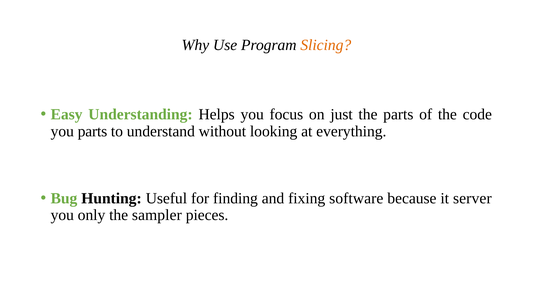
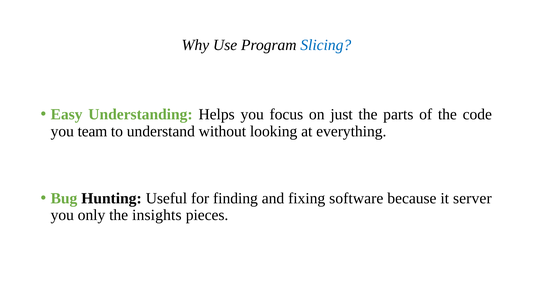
Slicing colour: orange -> blue
you parts: parts -> team
sampler: sampler -> insights
